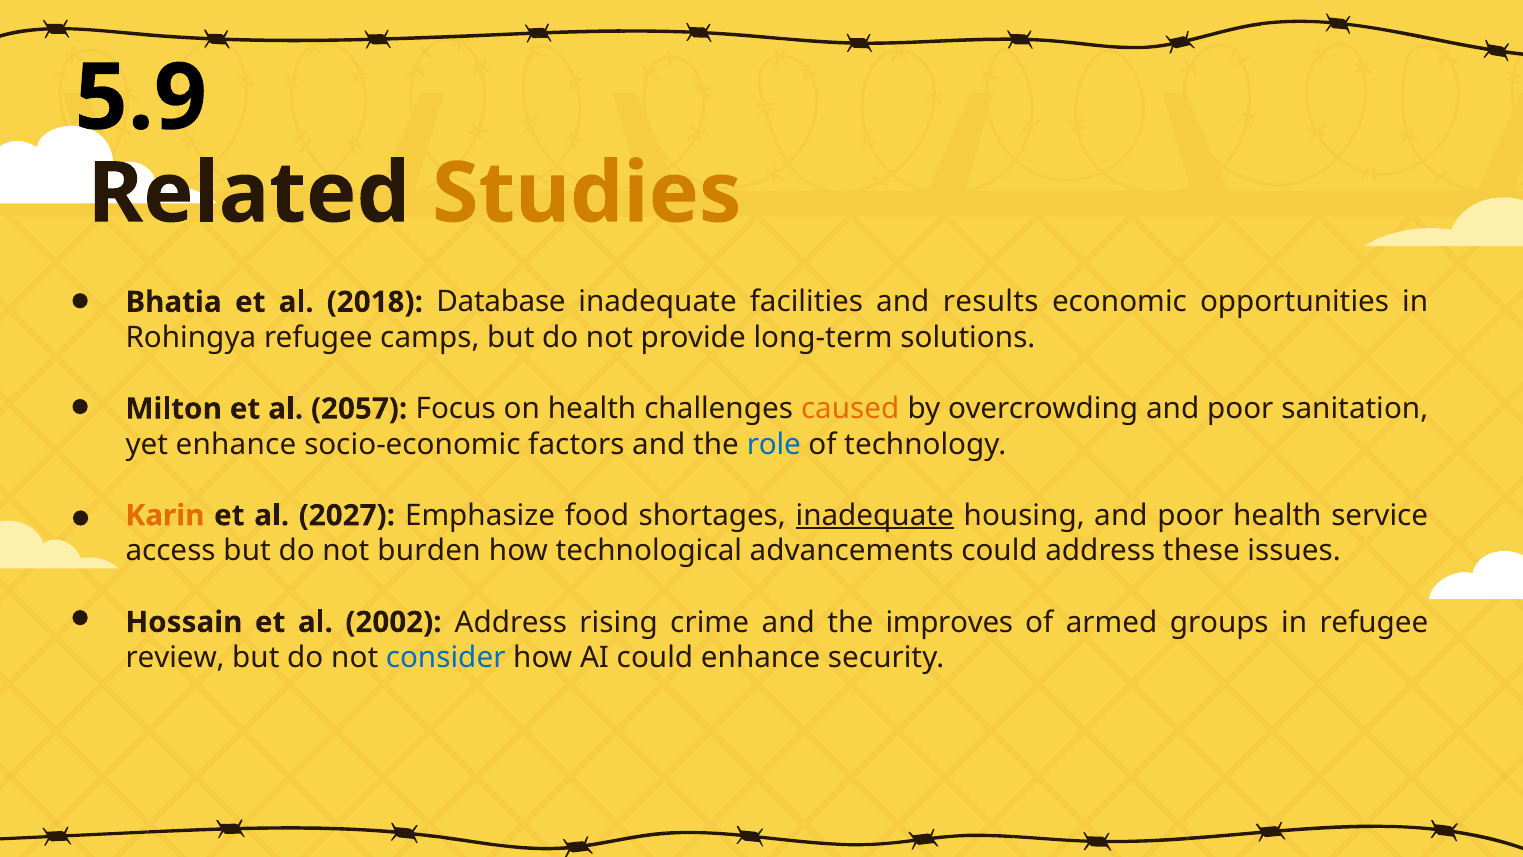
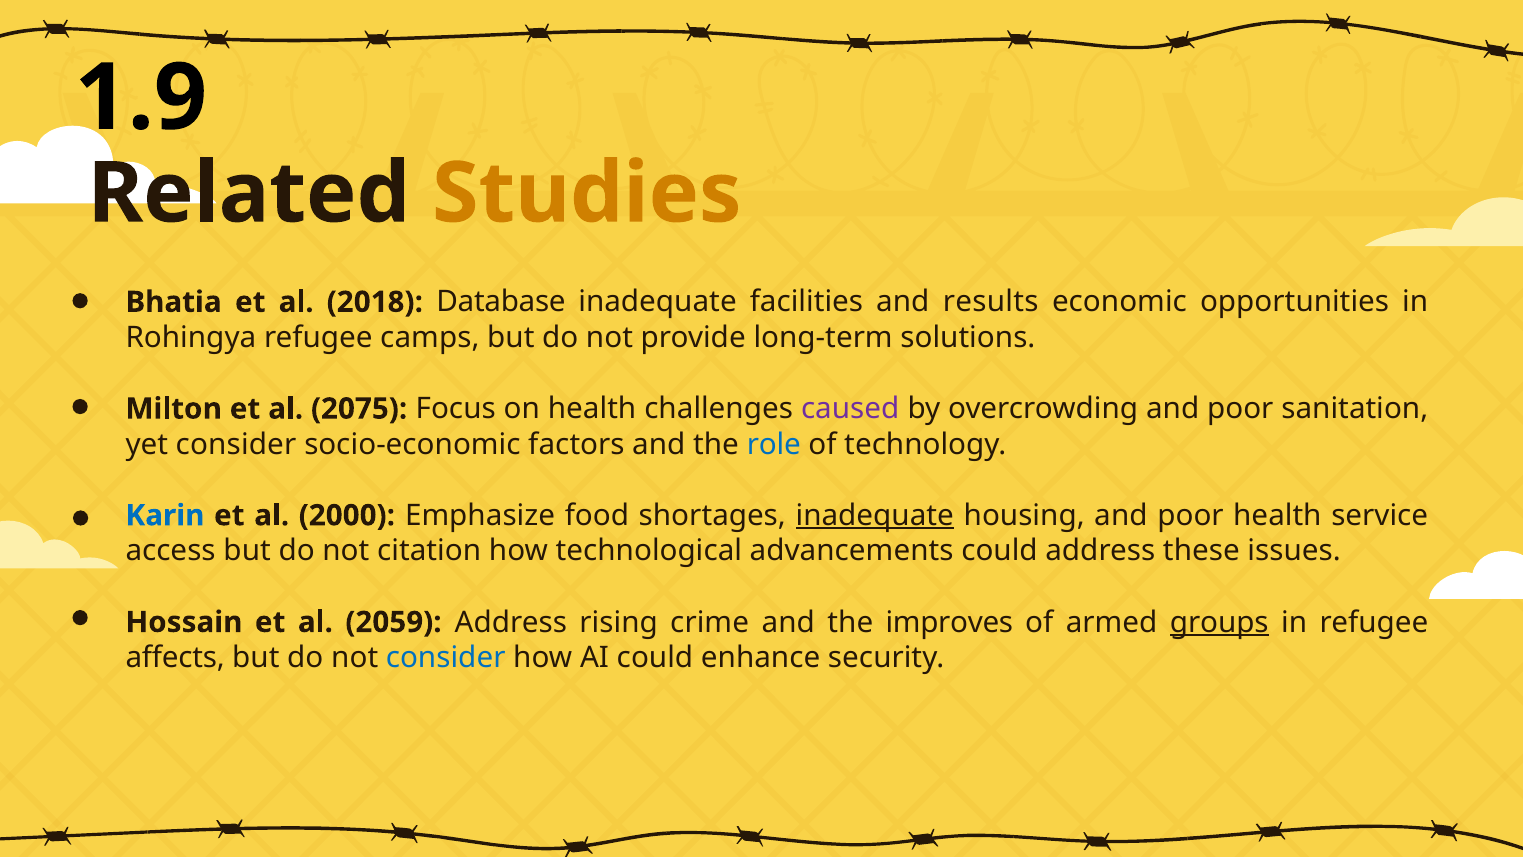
5.9: 5.9 -> 1.9
2057: 2057 -> 2075
caused colour: orange -> purple
yet enhance: enhance -> consider
Karin colour: orange -> blue
2027: 2027 -> 2000
burden: burden -> citation
2002: 2002 -> 2059
groups underline: none -> present
review: review -> affects
